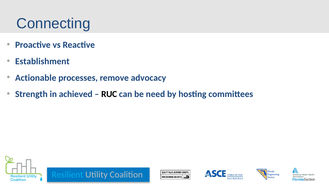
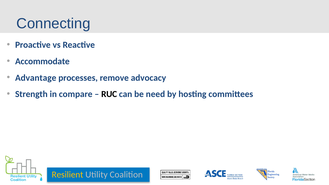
Establishment: Establishment -> Accommodate
Actionable: Actionable -> Advantage
achieved: achieved -> compare
Resilient colour: light blue -> yellow
